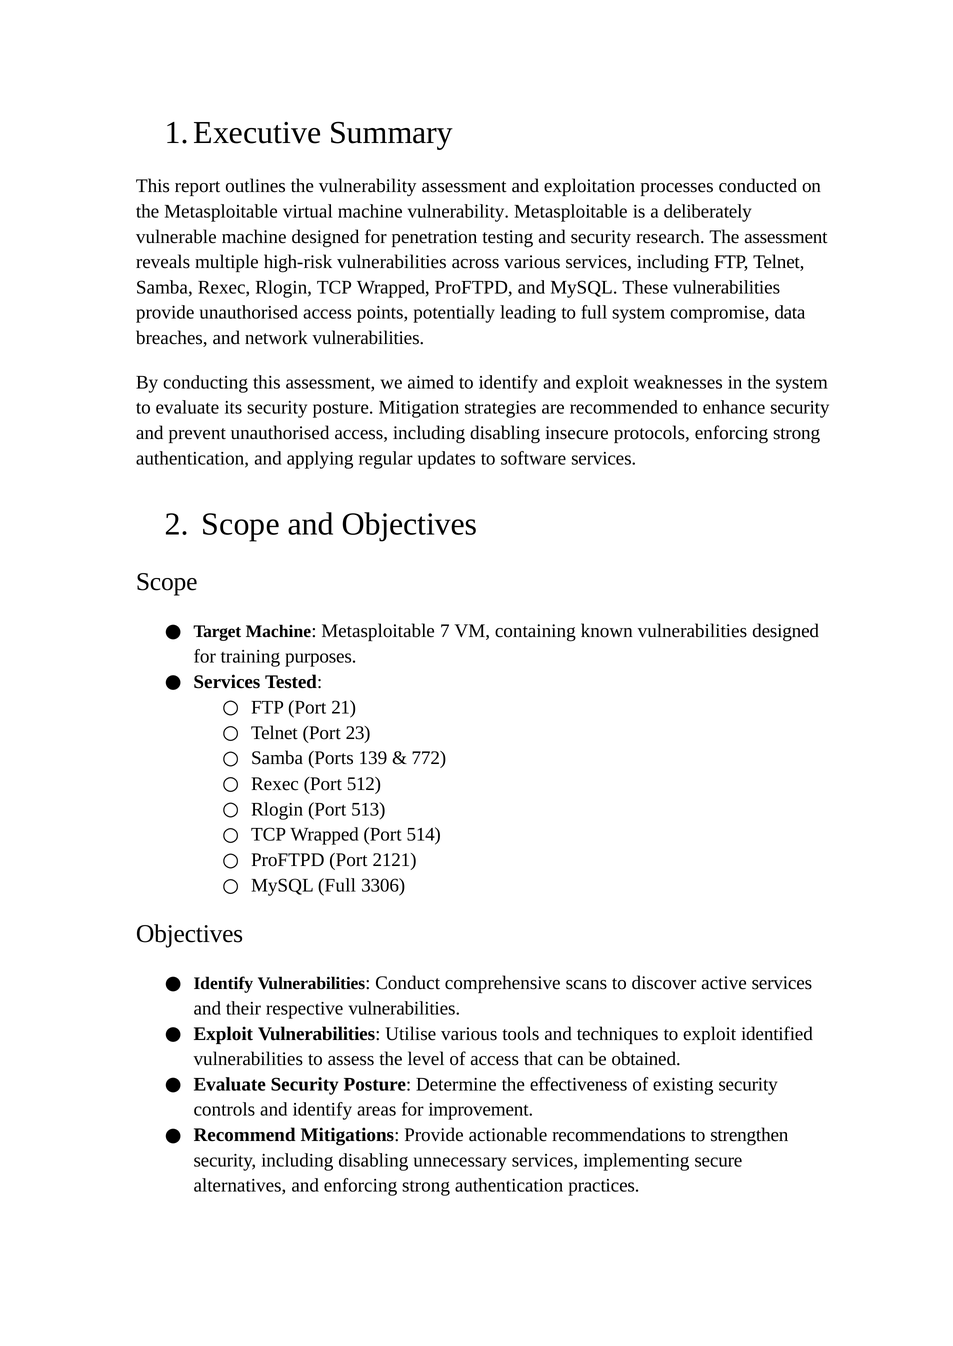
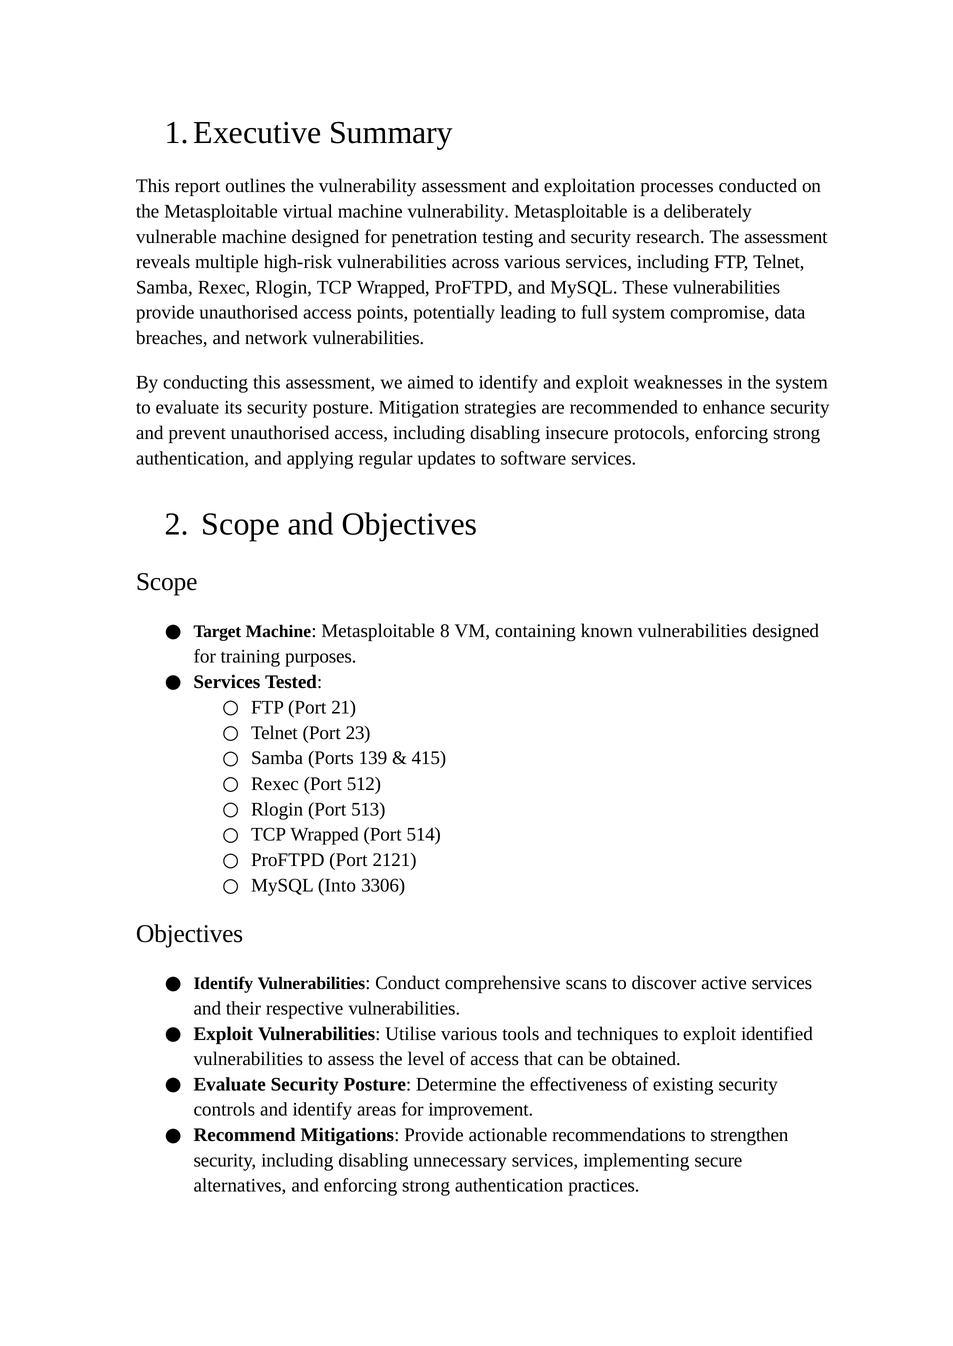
7: 7 -> 8
772: 772 -> 415
MySQL Full: Full -> Into
